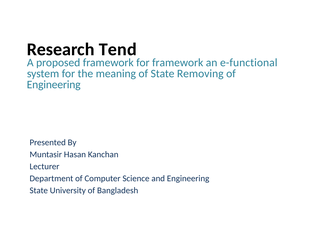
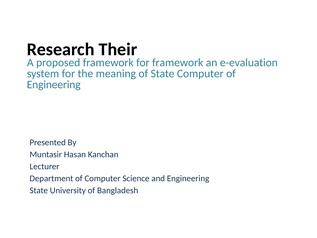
Tend: Tend -> Their
e-functional: e-functional -> e-evaluation
State Removing: Removing -> Computer
